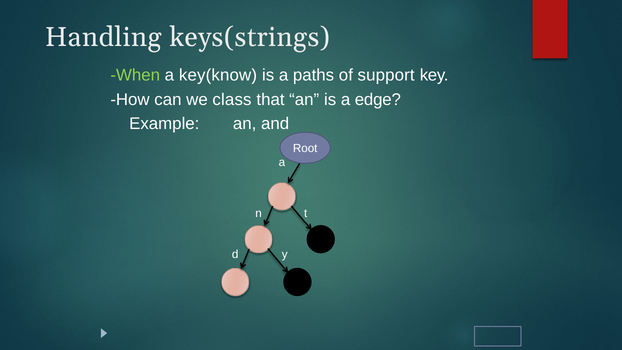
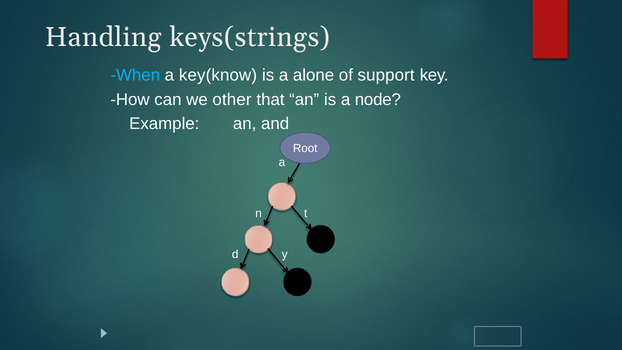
When colour: light green -> light blue
paths: paths -> alone
class: class -> other
edge: edge -> node
